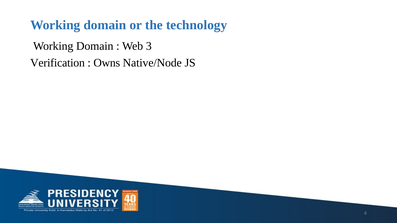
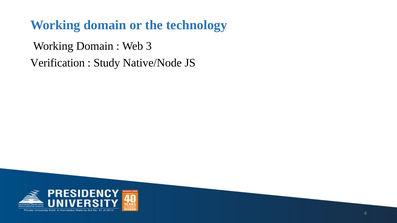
Owns: Owns -> Study
